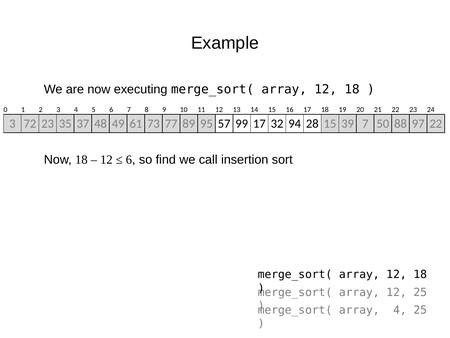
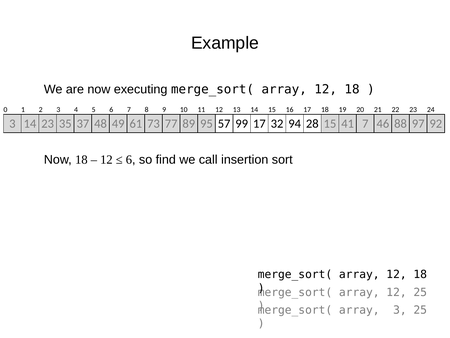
3 72: 72 -> 14
39: 39 -> 41
50: 50 -> 46
97 22: 22 -> 92
array 4: 4 -> 3
